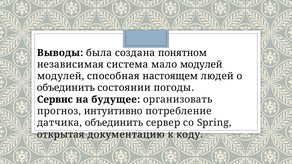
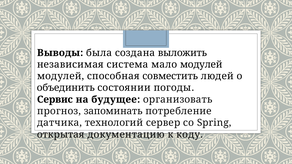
понятном: понятном -> выложить
настоящем: настоящем -> совместить
интуитивно: интуитивно -> запоминать
датчика объединить: объединить -> технологий
